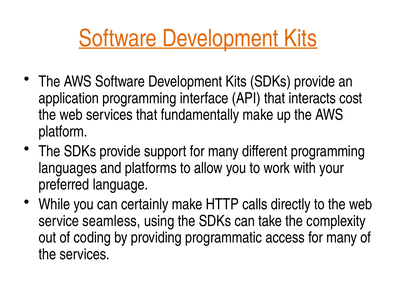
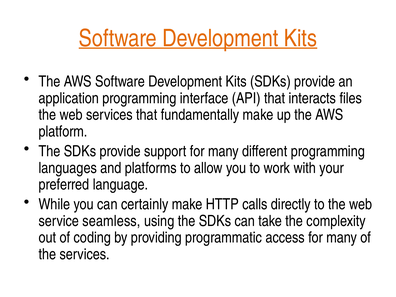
cost: cost -> files
